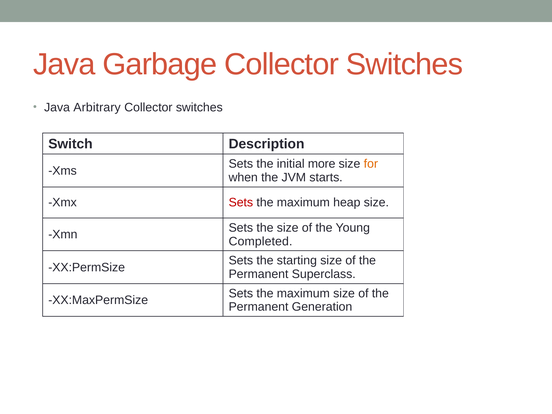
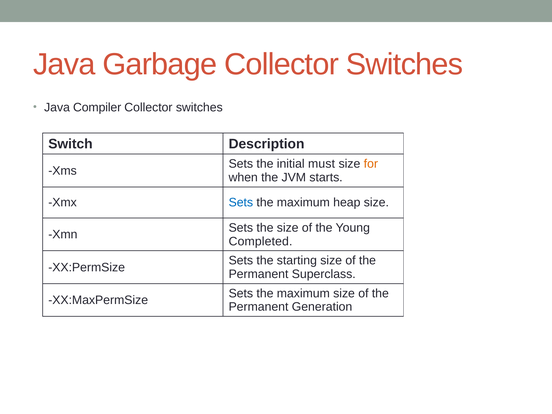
Arbitrary: Arbitrary -> Compiler
more: more -> must
Sets at (241, 203) colour: red -> blue
